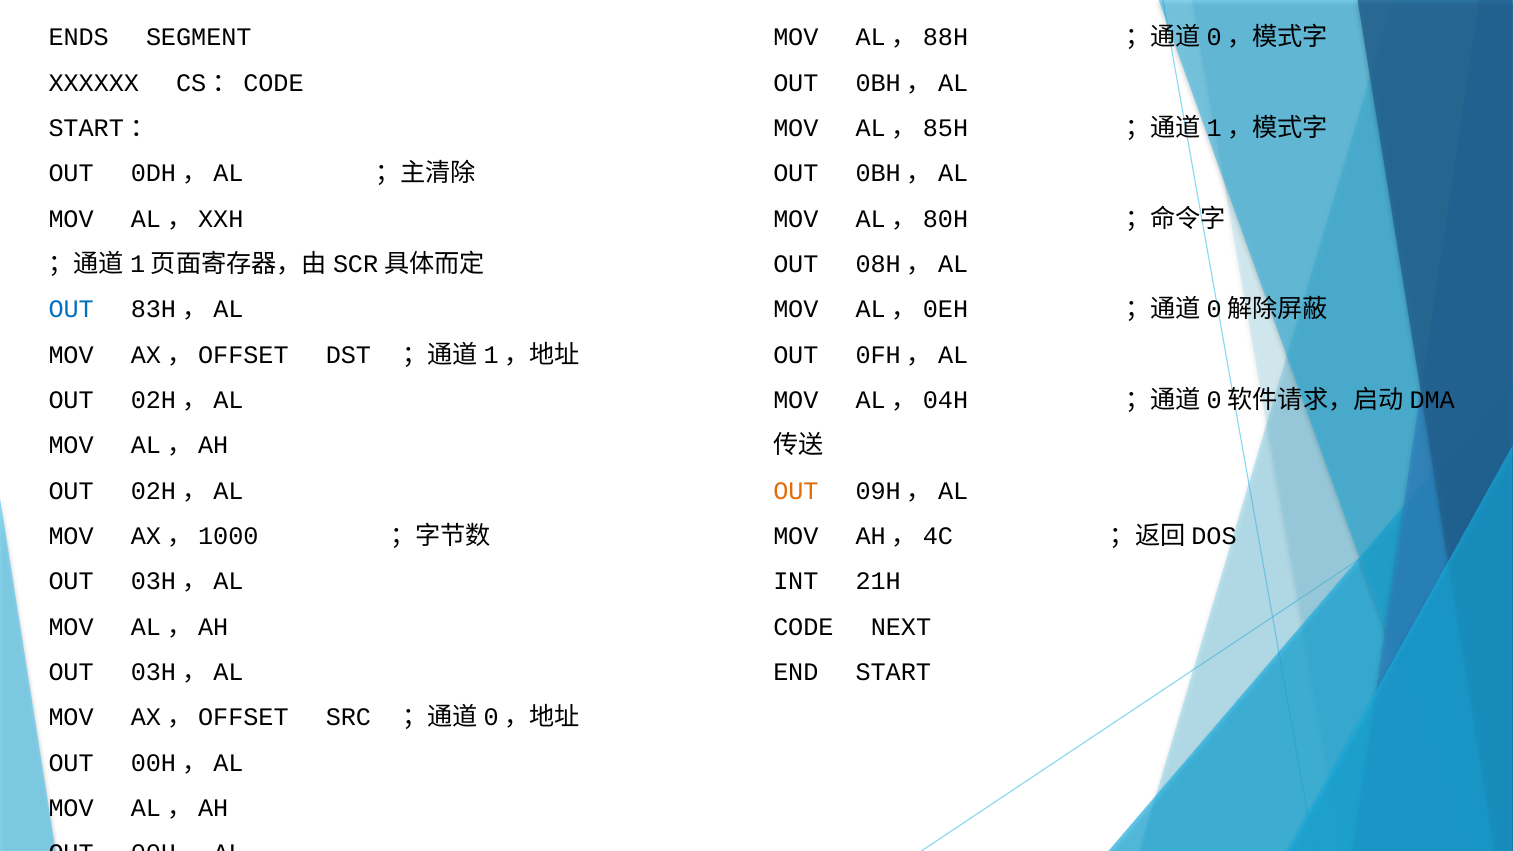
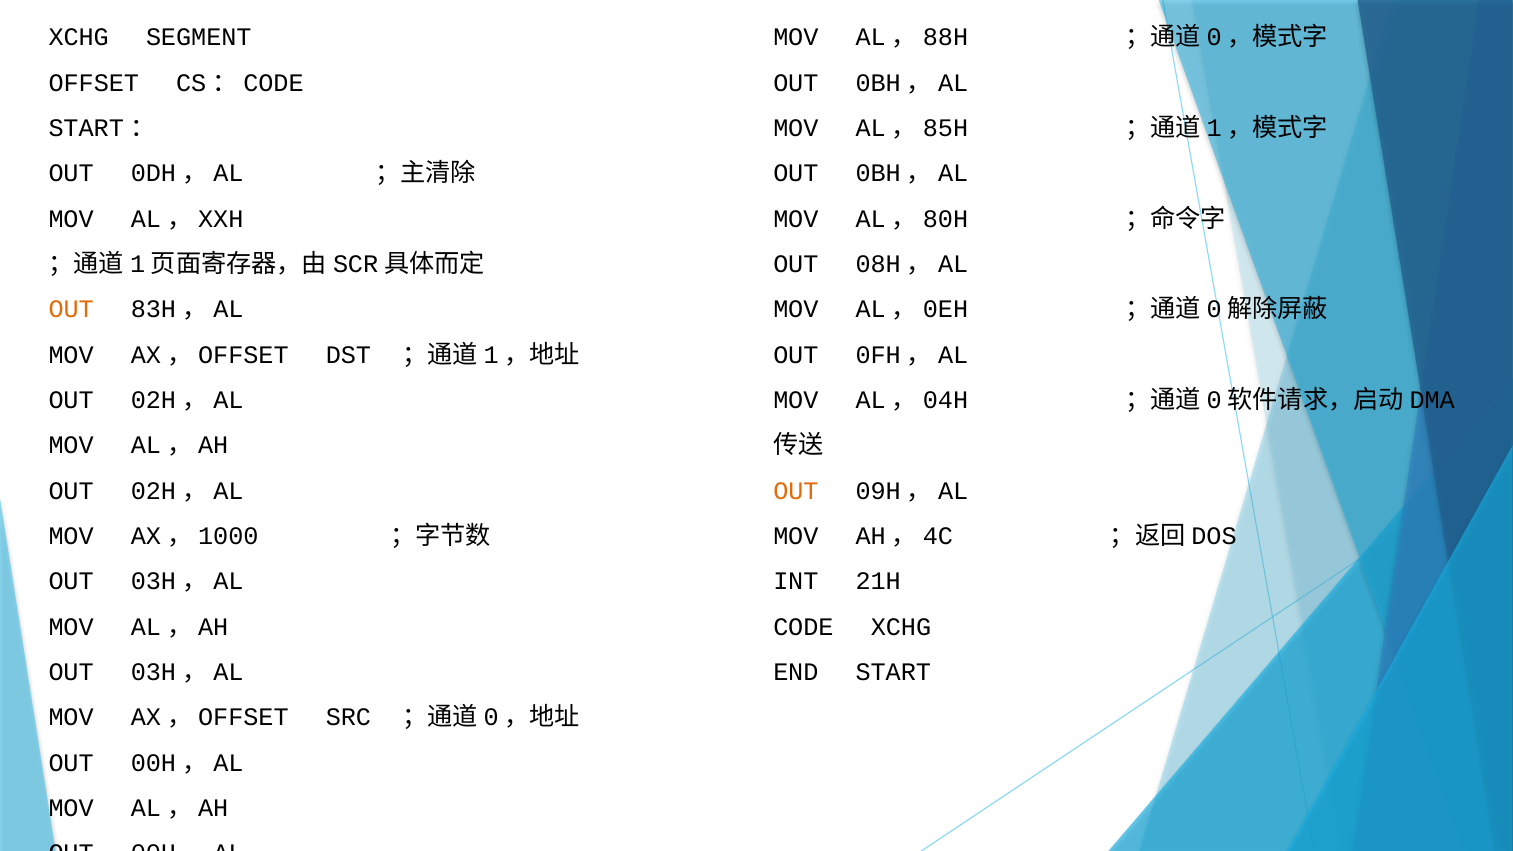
ENDS at (79, 38): ENDS -> XCHG
XXXXXX: XXXXXX -> OFFSET
OUT at (71, 310) colour: blue -> orange
CODE NEXT: NEXT -> XCHG
